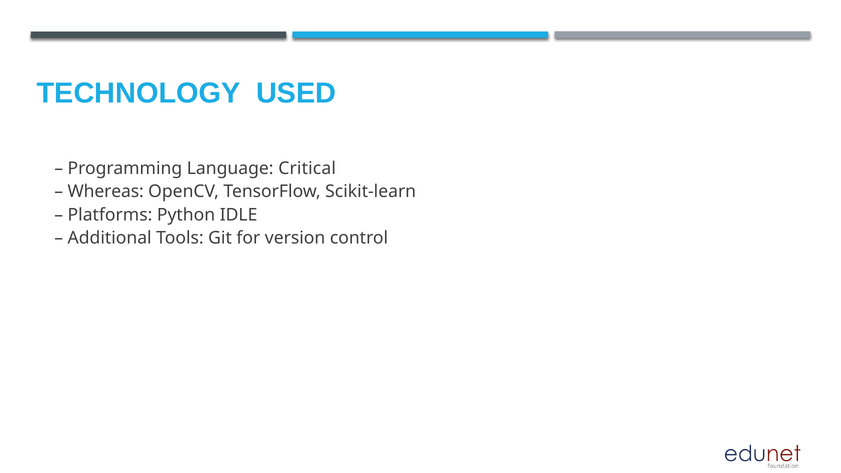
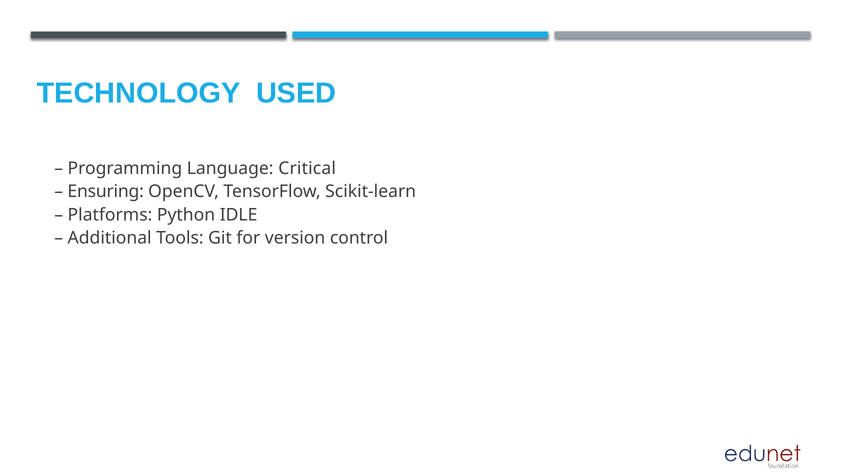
Whereas: Whereas -> Ensuring
